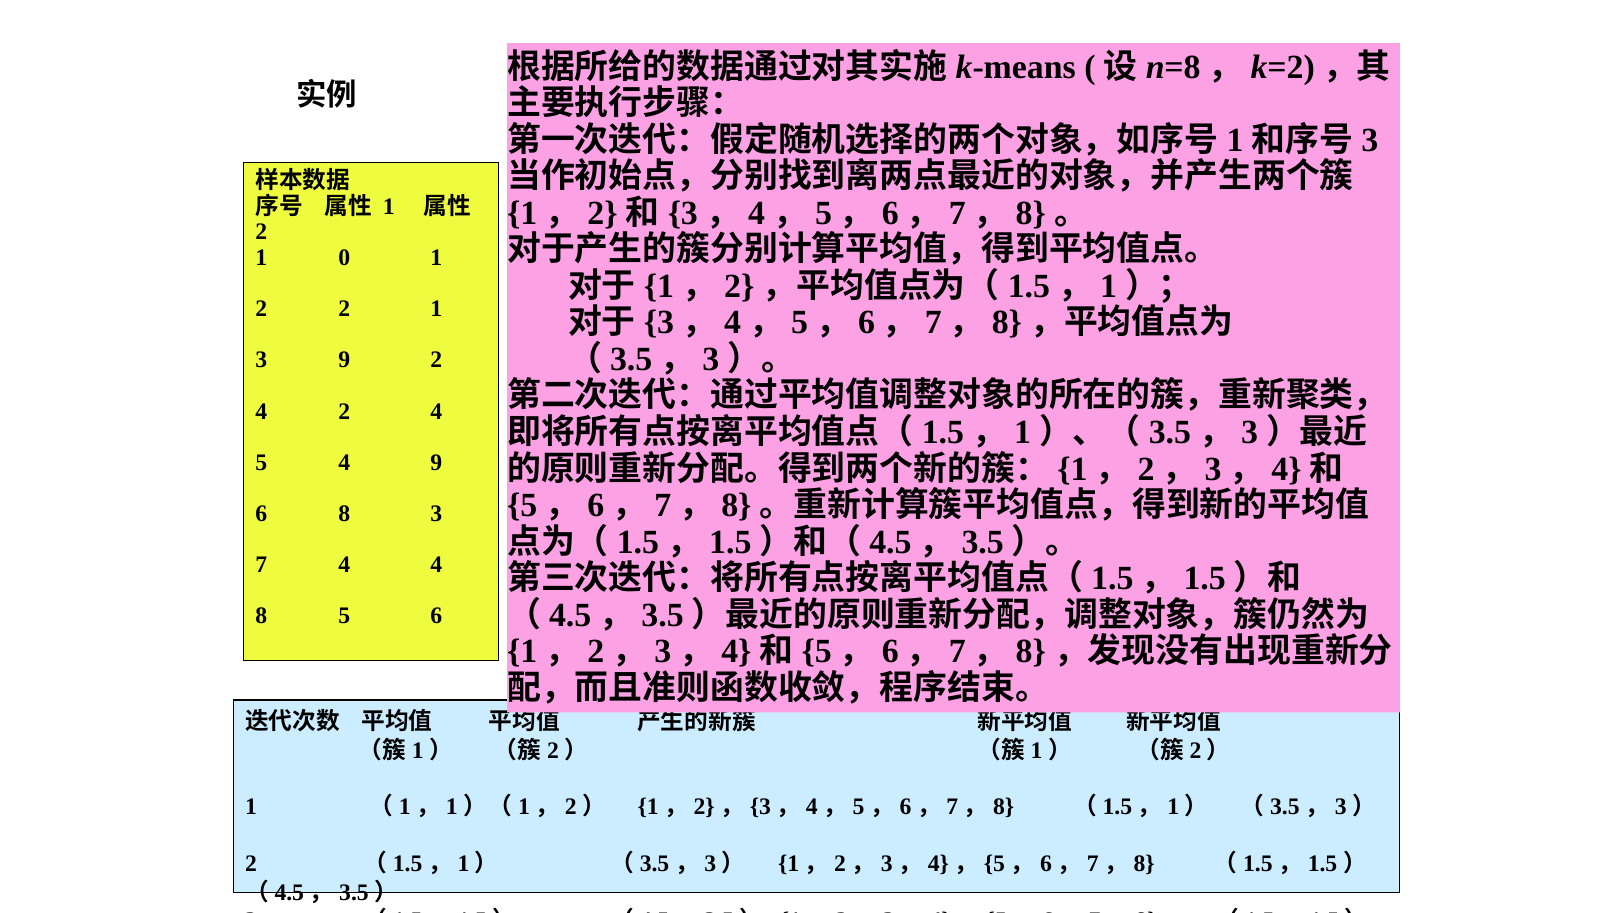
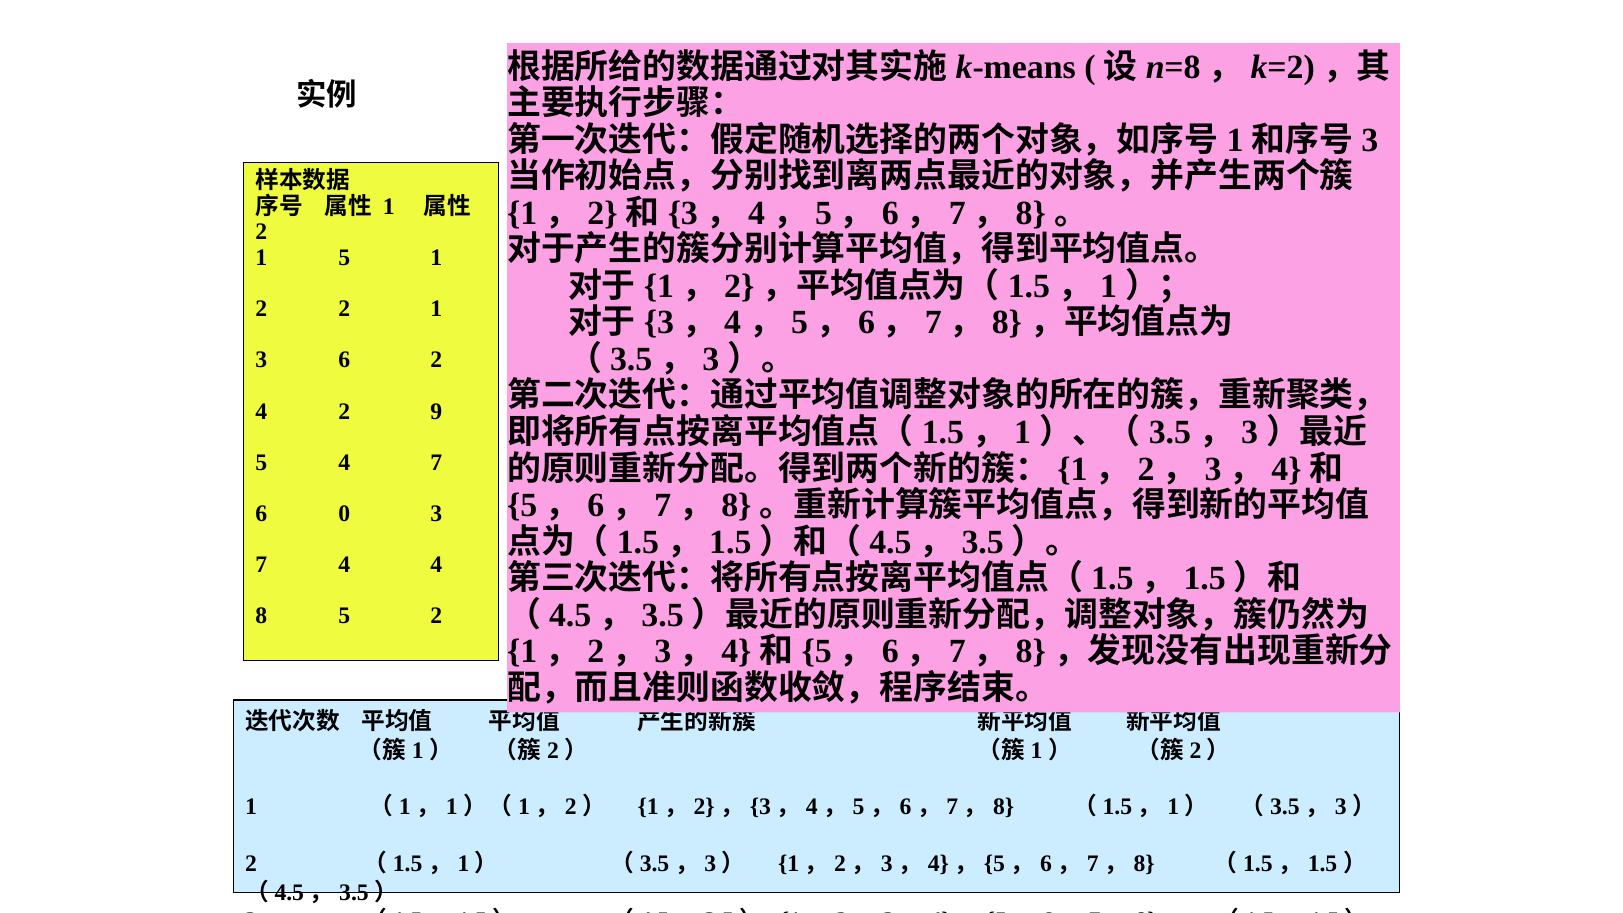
1 0: 0 -> 5
3 9: 9 -> 6
4 2 4: 4 -> 9
4 9: 9 -> 7
6 8: 8 -> 0
5 6: 6 -> 2
